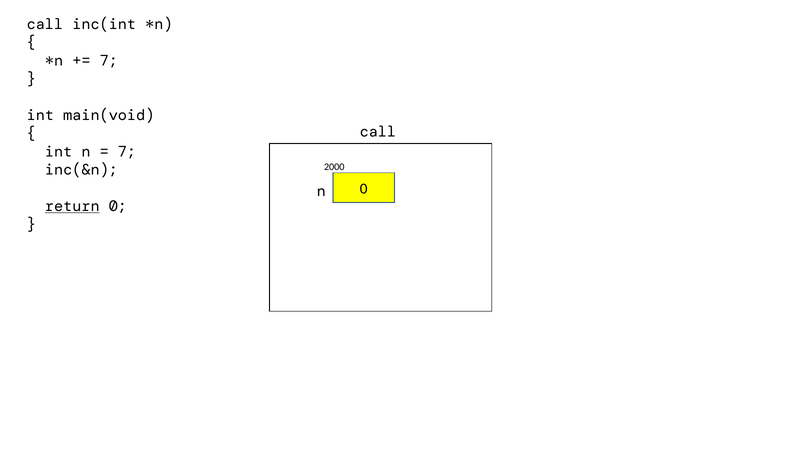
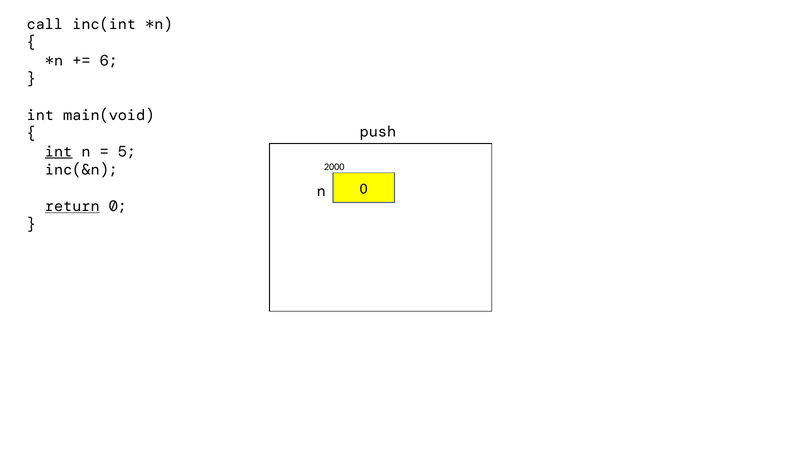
7 at (109, 61): 7 -> 6
call at (378, 132): call -> push
int at (59, 152) underline: none -> present
7 at (127, 152): 7 -> 5
